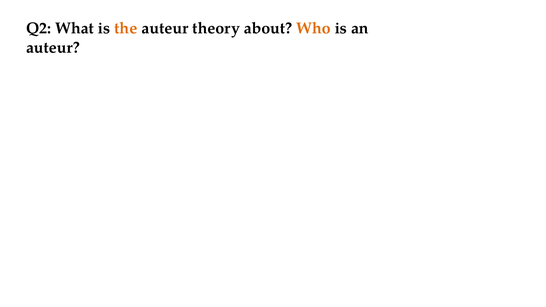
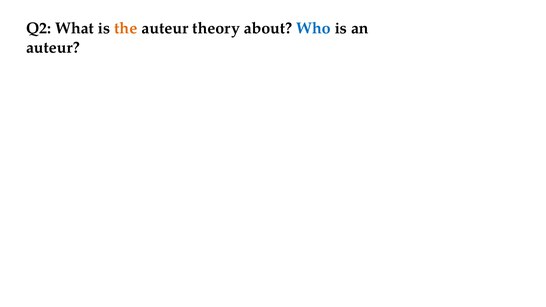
Who colour: orange -> blue
